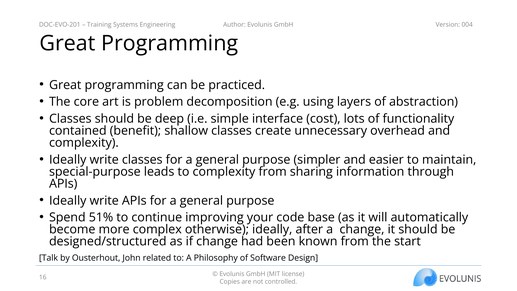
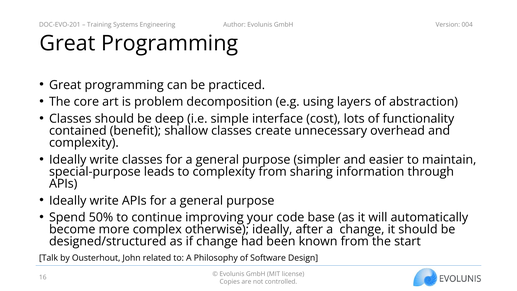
51%: 51% -> 50%
